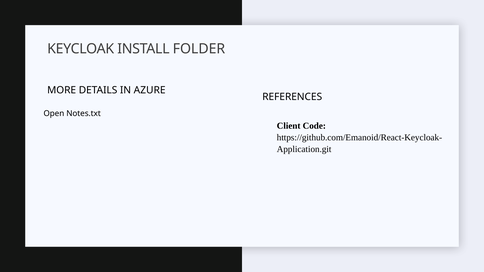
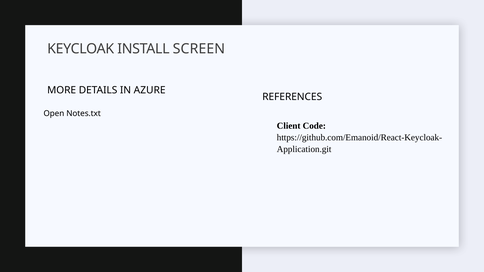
FOLDER: FOLDER -> SCREEN
